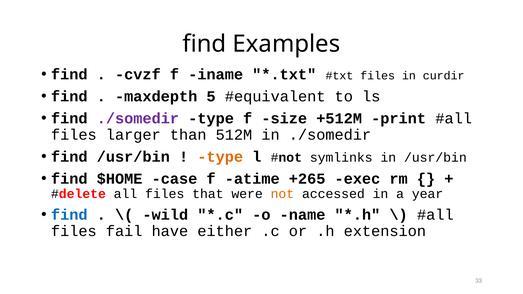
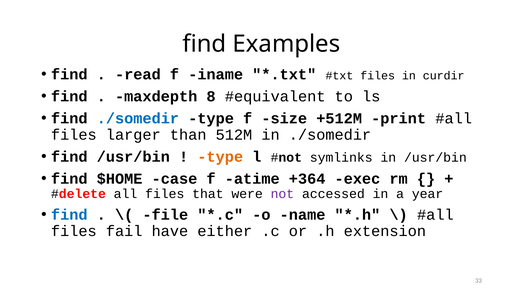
cvzf: cvzf -> read
5: 5 -> 8
./somedir at (138, 118) colour: purple -> blue
+265: +265 -> +364
not colour: orange -> purple
wild: wild -> file
